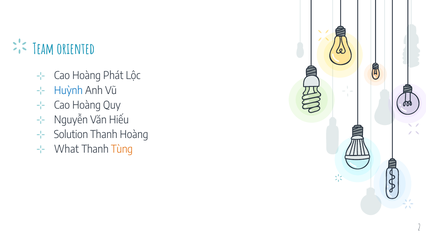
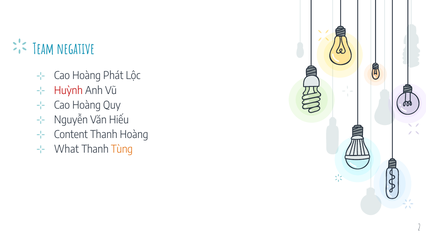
oriented: oriented -> negative
Huỳnh colour: blue -> red
Solution: Solution -> Content
